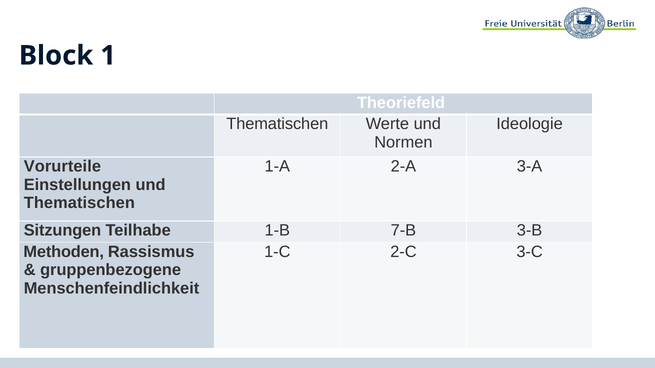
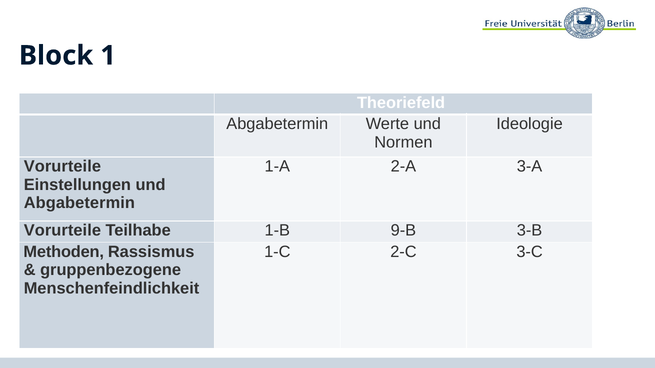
Thematischen at (277, 124): Thematischen -> Abgabetermin
Thematischen at (79, 203): Thematischen -> Abgabetermin
Sitzungen at (62, 231): Sitzungen -> Vorurteile
7-B: 7-B -> 9-B
